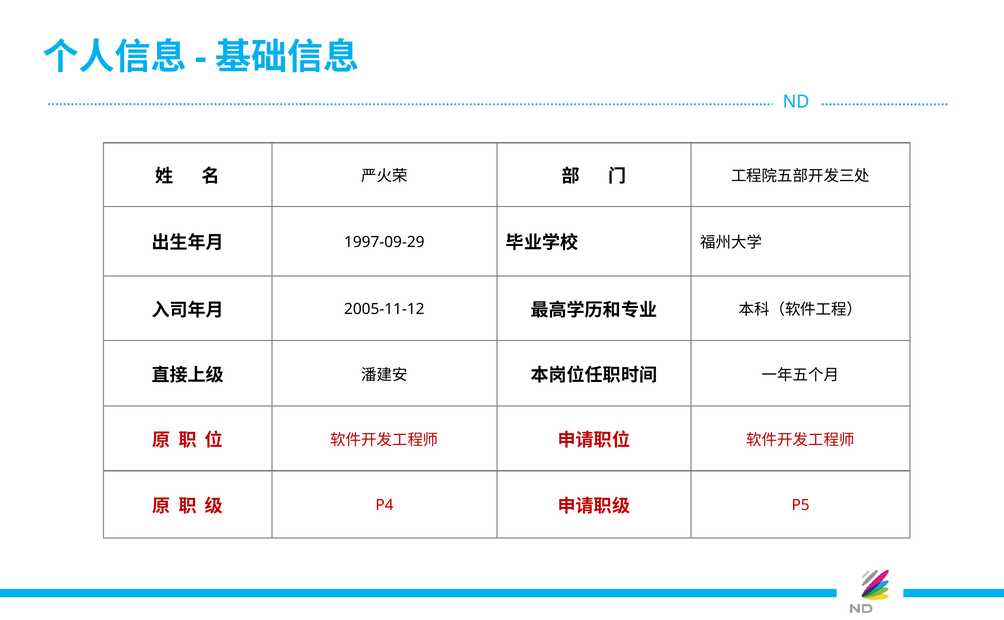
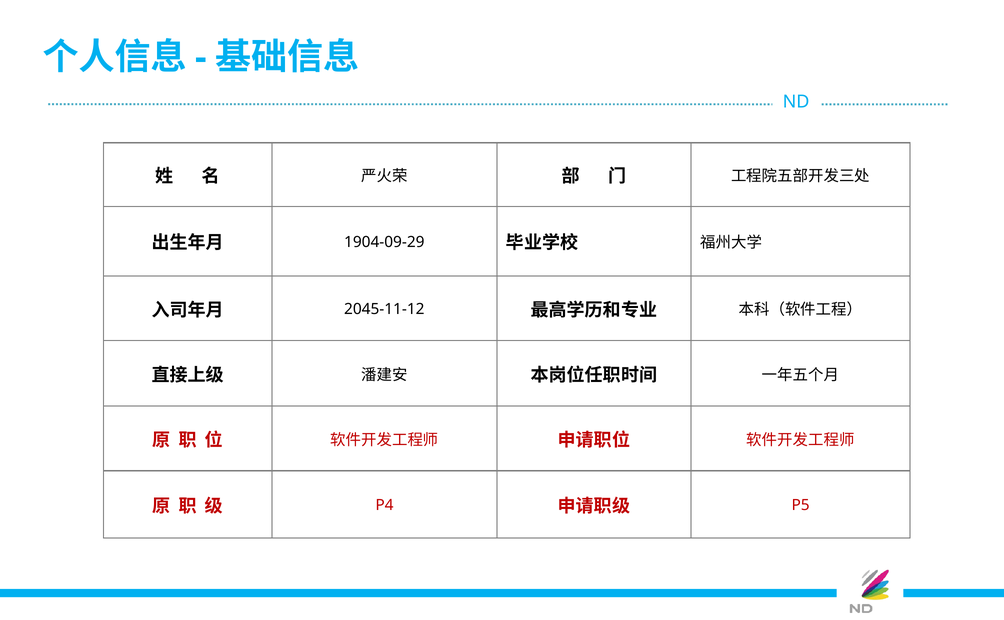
1997-09-29: 1997-09-29 -> 1904-09-29
2005-11-12: 2005-11-12 -> 2045-11-12
